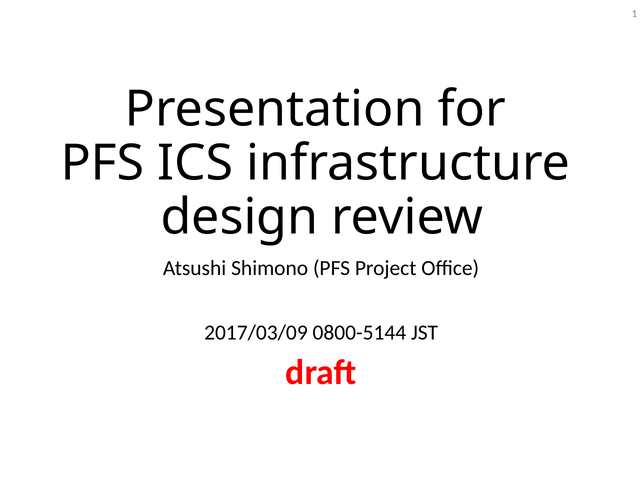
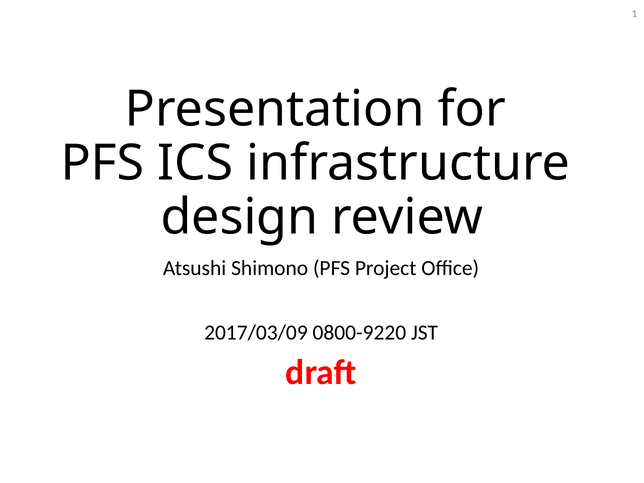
0800-5144: 0800-5144 -> 0800-9220
